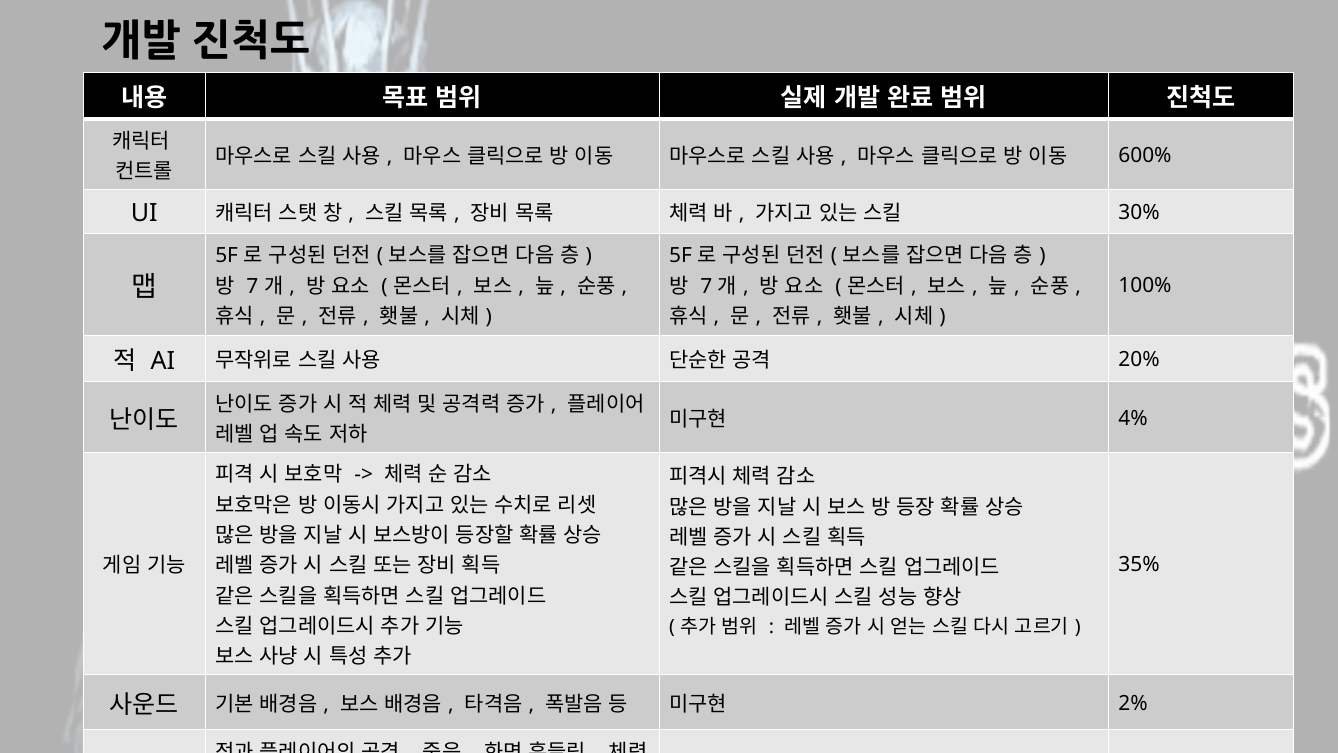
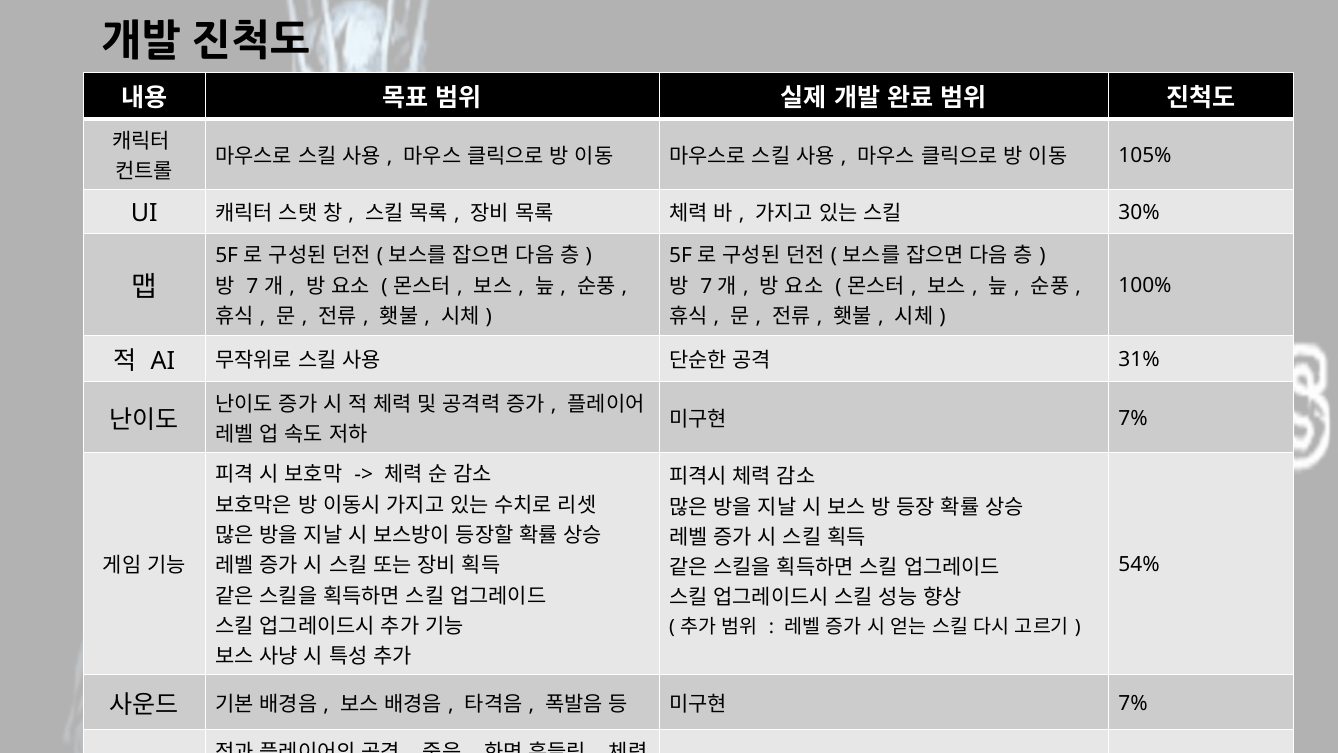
600%: 600% -> 105%
20%: 20% -> 31%
4% at (1133, 418): 4% -> 7%
35%: 35% -> 54%
2% at (1133, 703): 2% -> 7%
